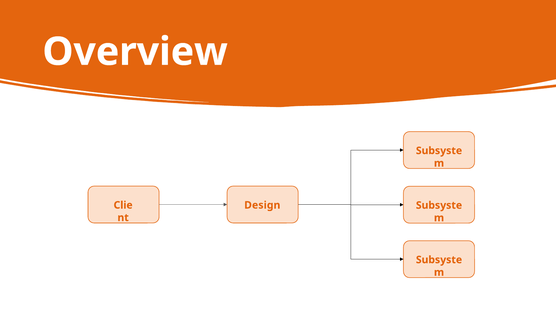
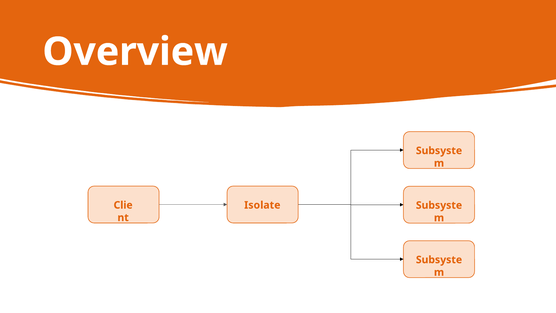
Design: Design -> Isolate
